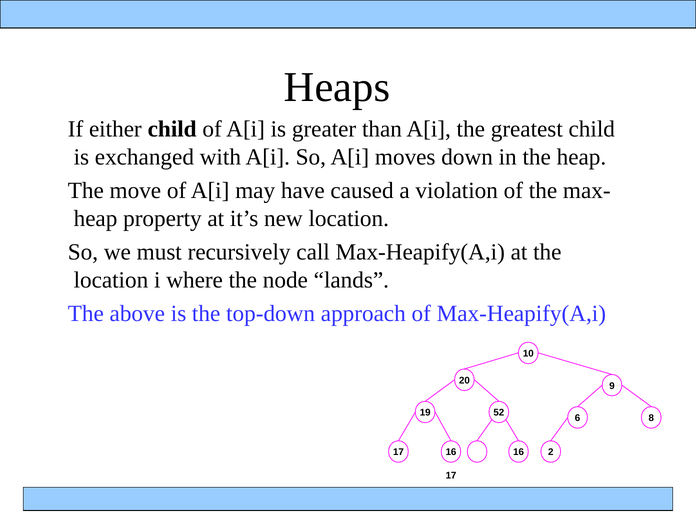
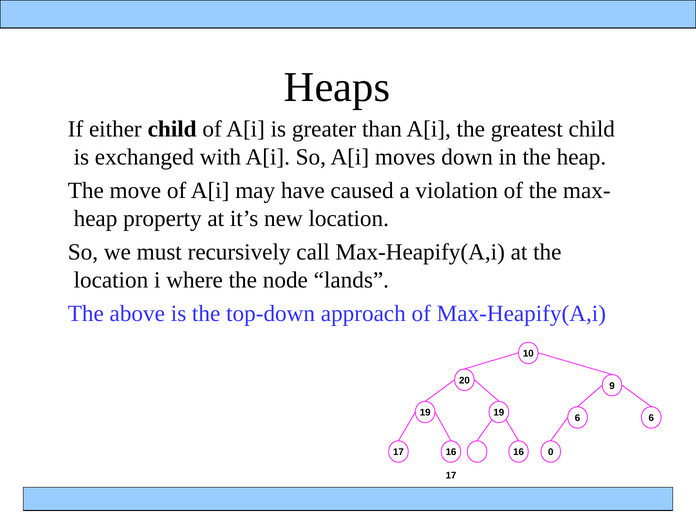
19 52: 52 -> 19
6 8: 8 -> 6
2: 2 -> 0
